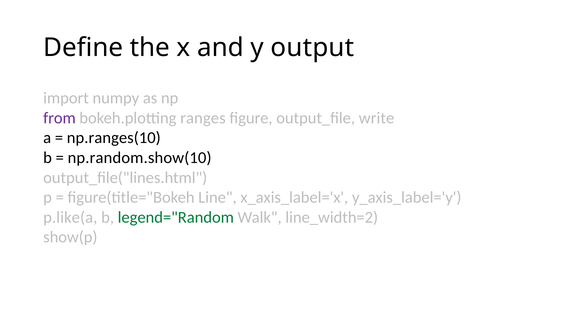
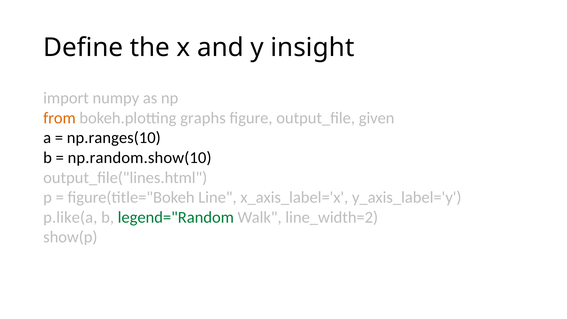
output: output -> insight
from colour: purple -> orange
ranges: ranges -> graphs
write: write -> given
